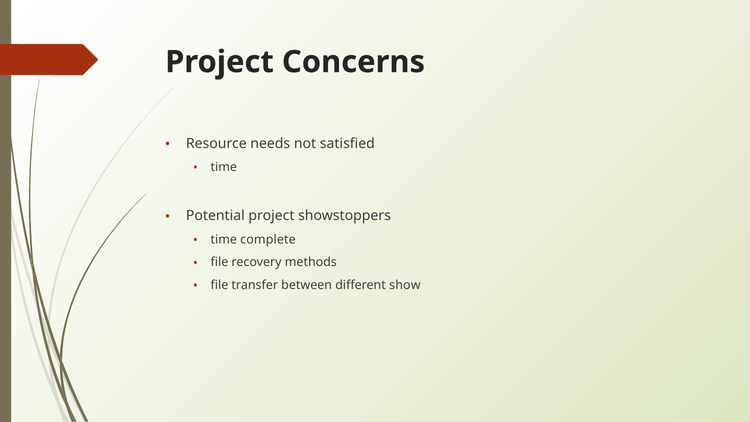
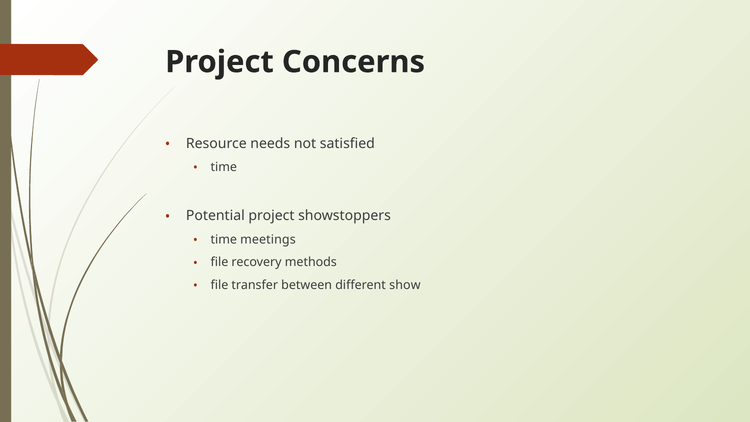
complete: complete -> meetings
